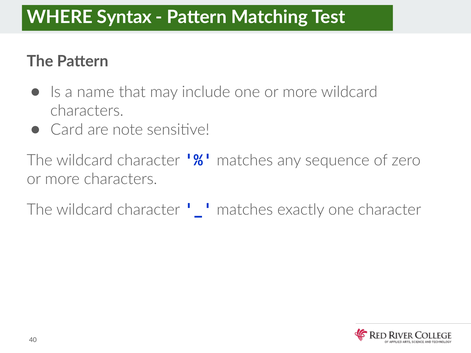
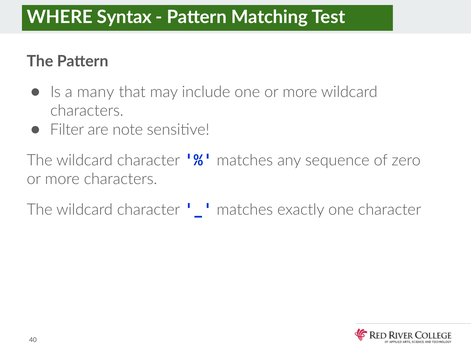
name: name -> many
Card: Card -> Filter
